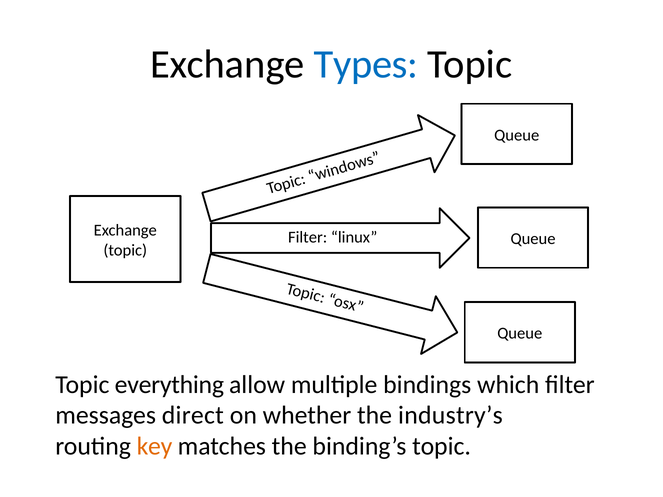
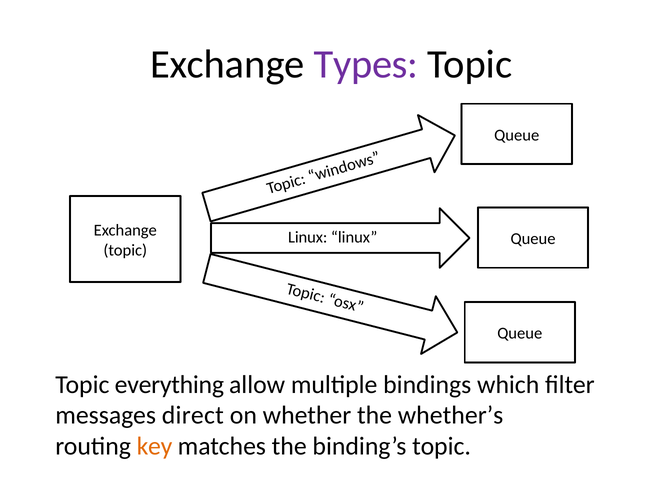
Types colour: blue -> purple
Filter at (308, 238): Filter -> Linux
industry’s: industry’s -> whether’s
